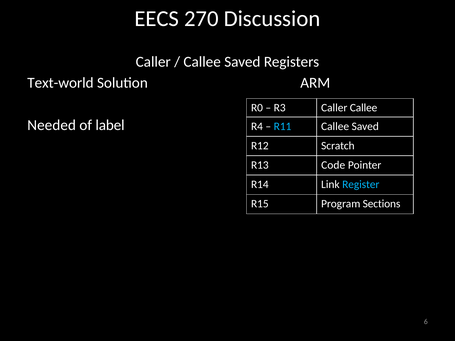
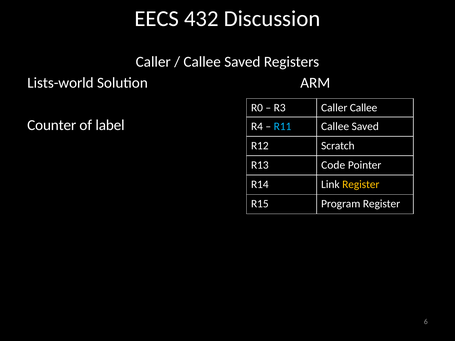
270: 270 -> 432
Text-world: Text-world -> Lists-world
Needed: Needed -> Counter
Register at (361, 185) colour: light blue -> yellow
Program Sections: Sections -> Register
